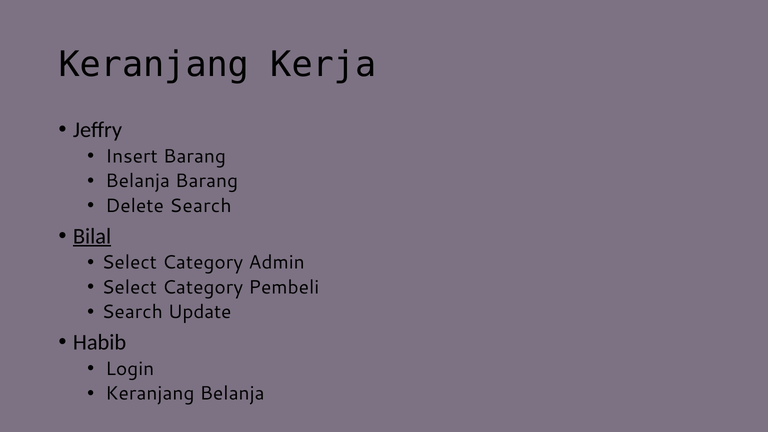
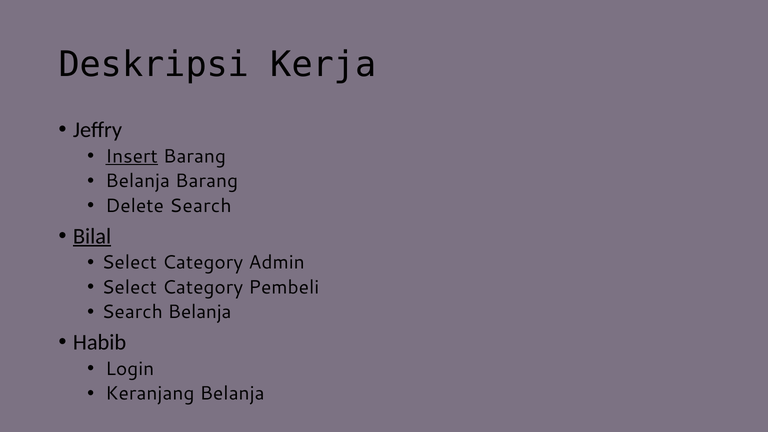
Keranjang at (154, 65): Keranjang -> Deskripsi
Insert underline: none -> present
Search Update: Update -> Belanja
